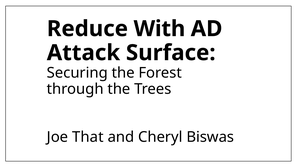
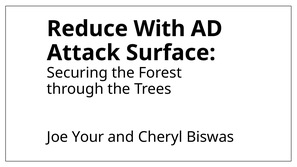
That: That -> Your
